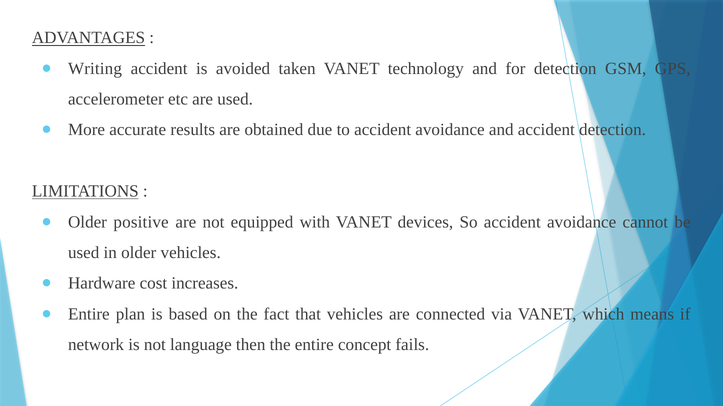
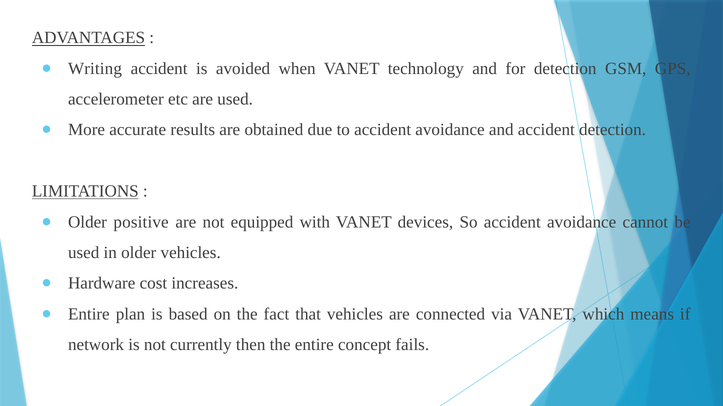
taken: taken -> when
language: language -> currently
